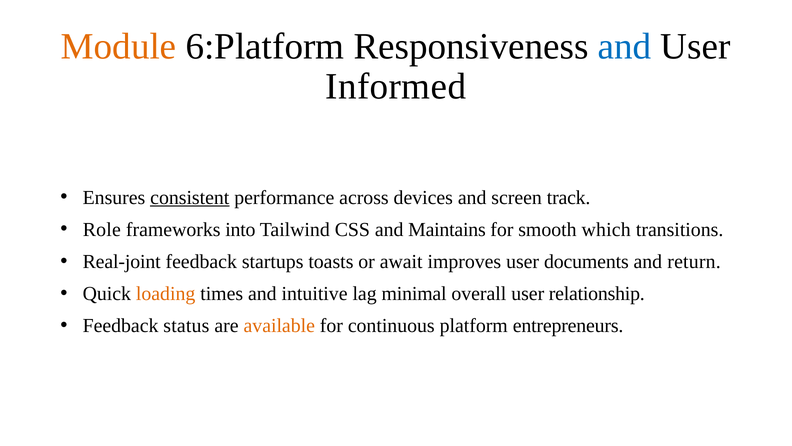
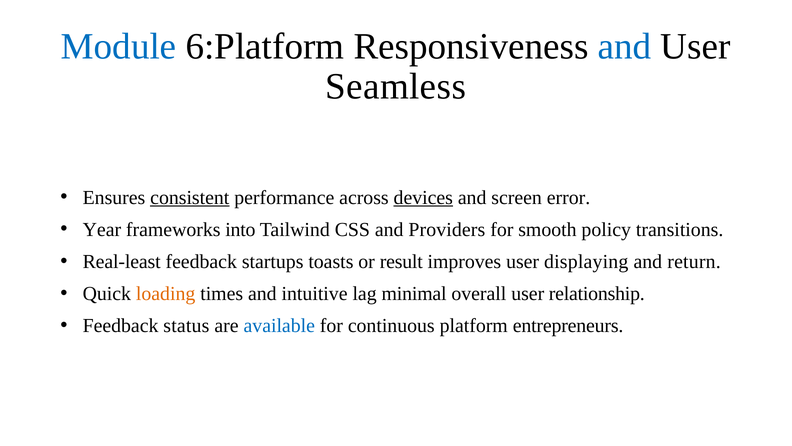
Module colour: orange -> blue
Informed: Informed -> Seamless
devices underline: none -> present
track: track -> error
Role: Role -> Year
Maintains: Maintains -> Providers
which: which -> policy
Real-joint: Real-joint -> Real-least
await: await -> result
documents: documents -> displaying
available colour: orange -> blue
